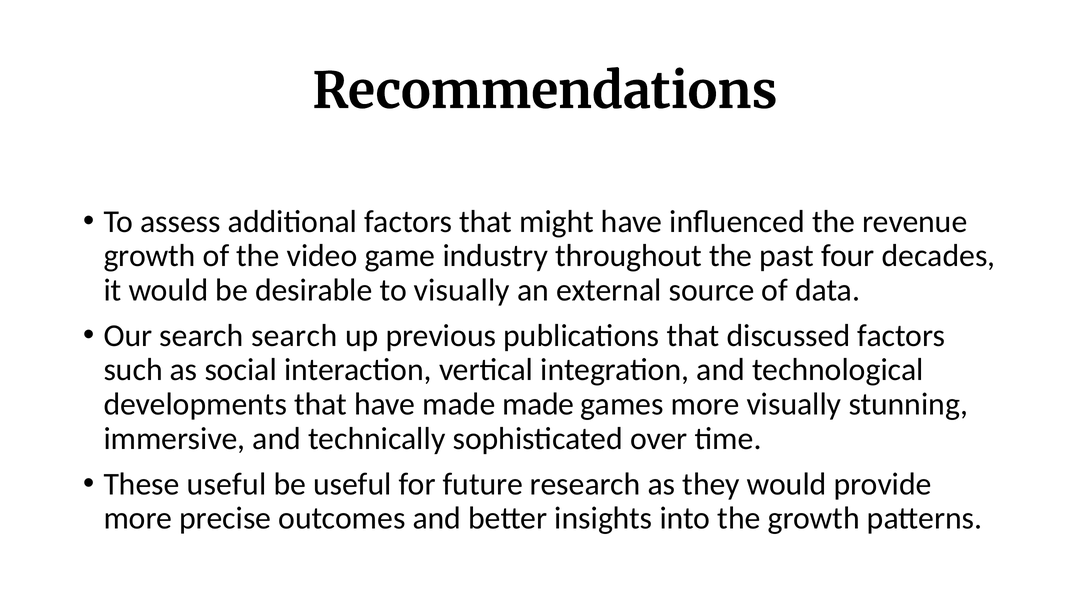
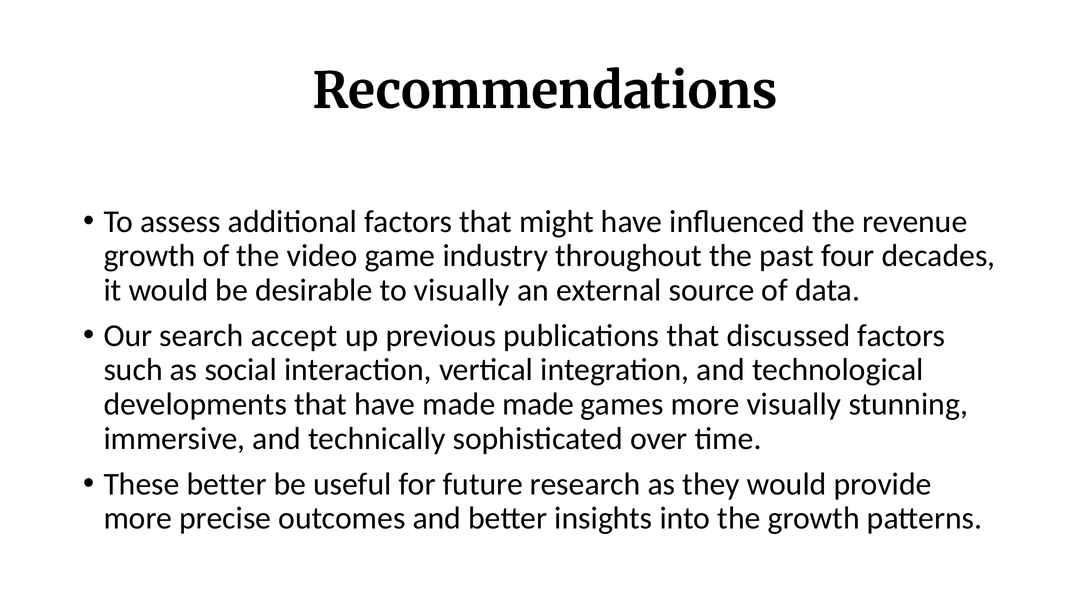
search search: search -> accept
These useful: useful -> better
